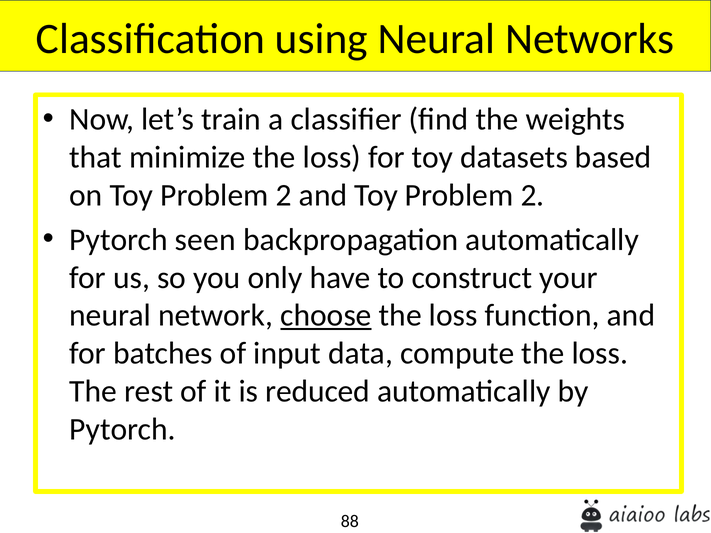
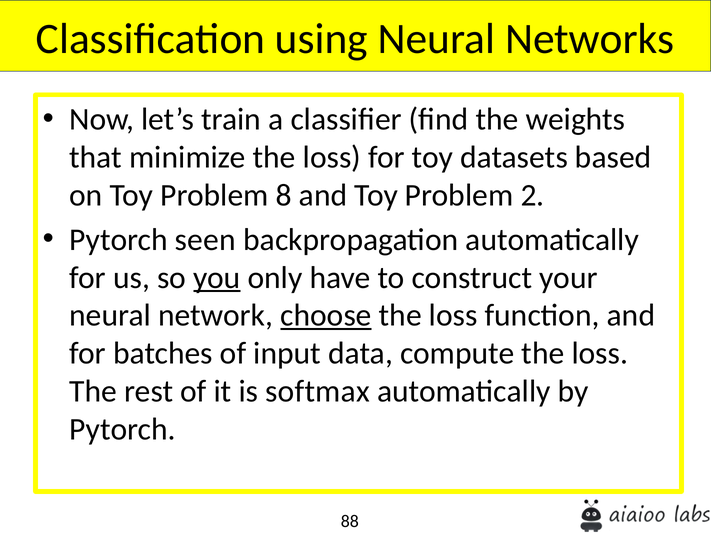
on Toy Problem 2: 2 -> 8
you underline: none -> present
reduced: reduced -> softmax
